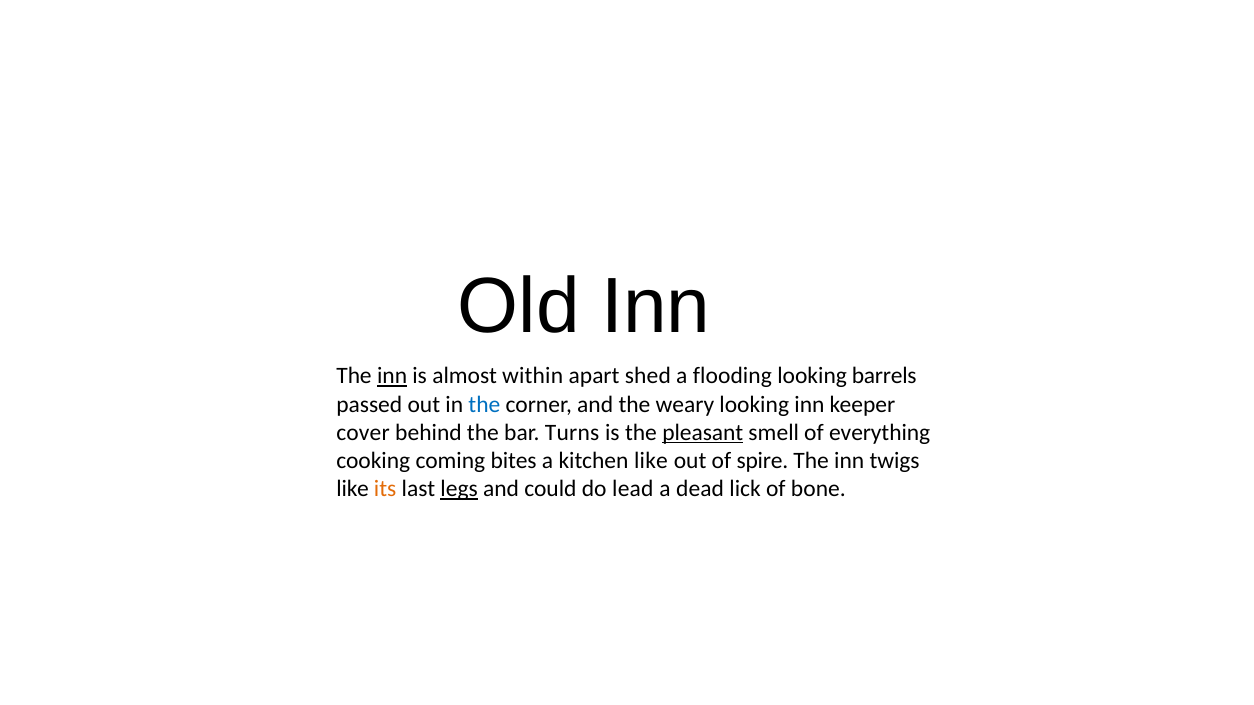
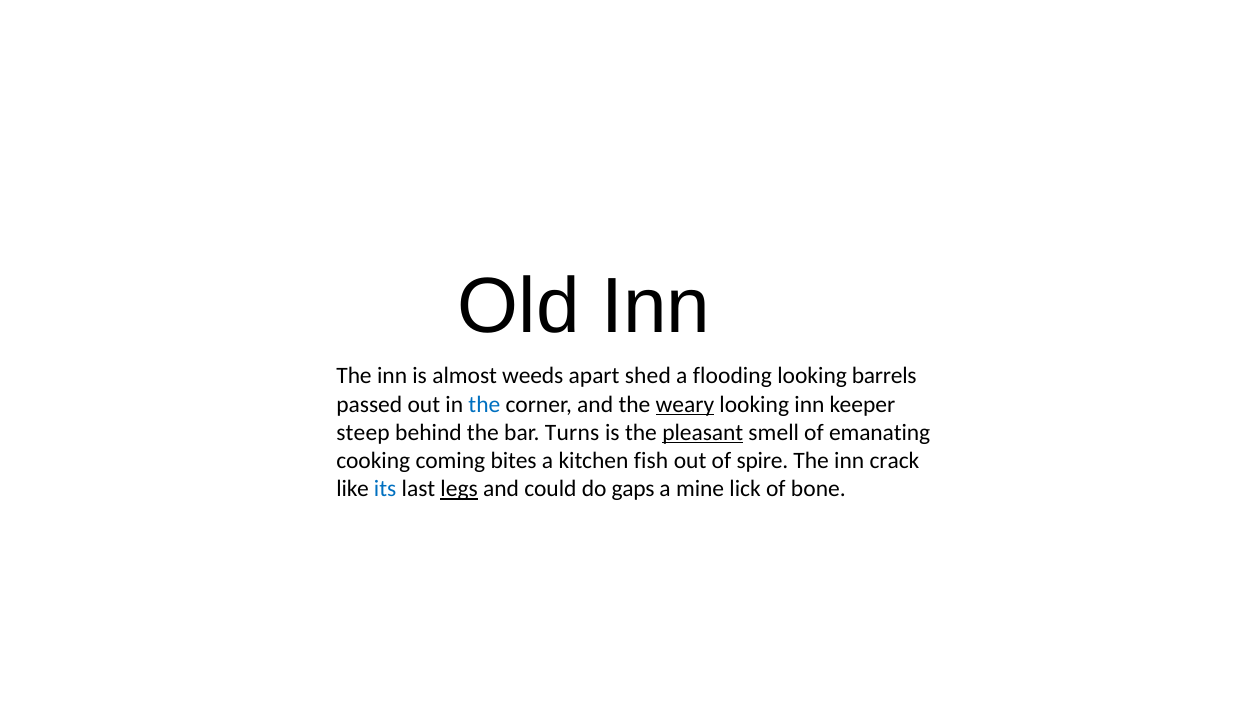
inn at (392, 376) underline: present -> none
within: within -> weeds
weary underline: none -> present
cover: cover -> steep
everything: everything -> emanating
kitchen like: like -> fish
twigs: twigs -> crack
its colour: orange -> blue
lead: lead -> gaps
dead: dead -> mine
